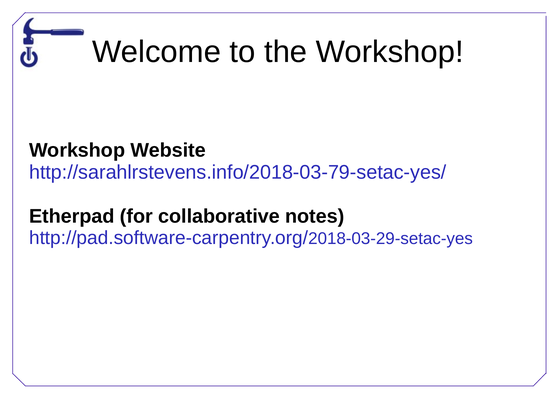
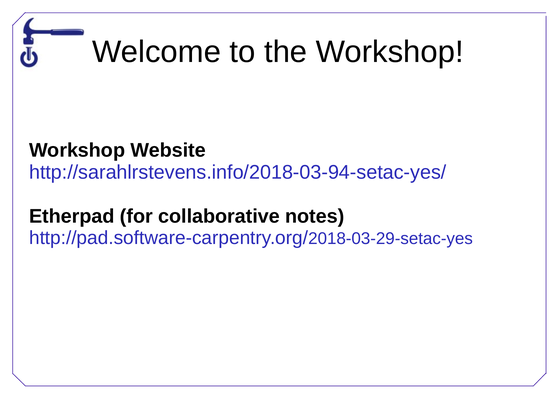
http://sarahlrstevens.info/2018-03-79-setac-yes/: http://sarahlrstevens.info/2018-03-79-setac-yes/ -> http://sarahlrstevens.info/2018-03-94-setac-yes/
